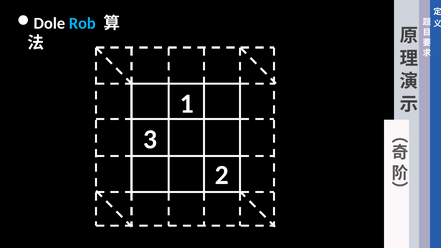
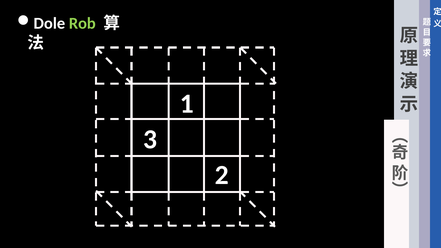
Rob colour: light blue -> light green
